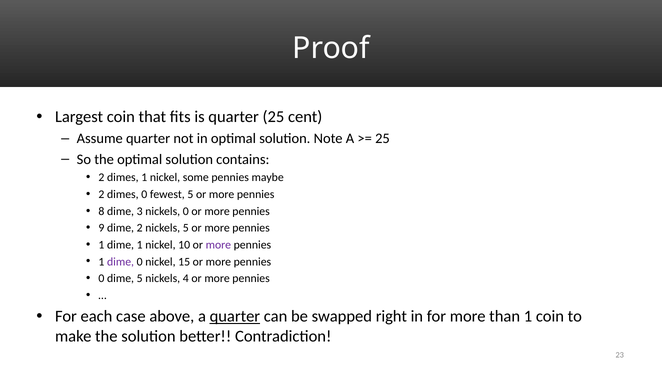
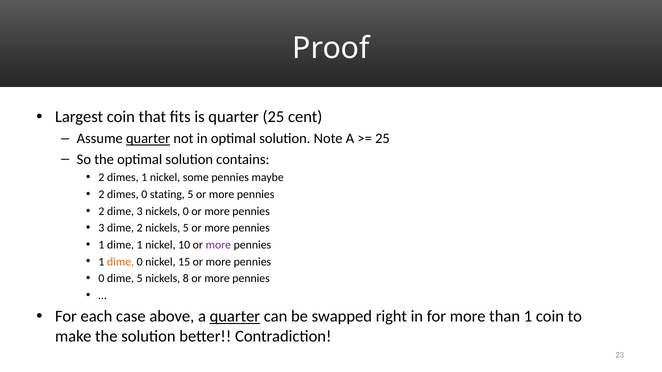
quarter at (148, 139) underline: none -> present
fewest: fewest -> stating
8 at (101, 211): 8 -> 2
9 at (101, 228): 9 -> 3
dime at (121, 262) colour: purple -> orange
4: 4 -> 8
